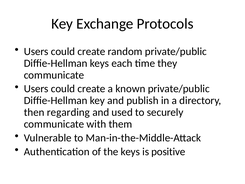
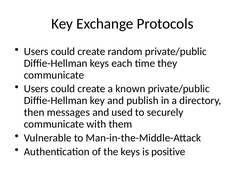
regarding: regarding -> messages
